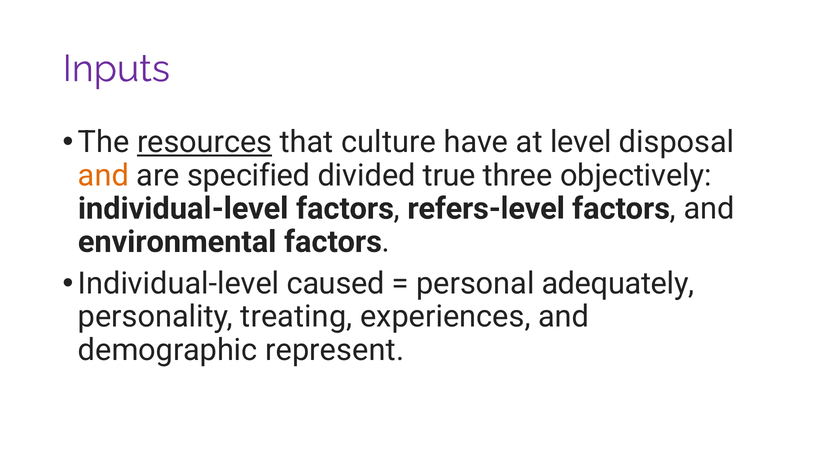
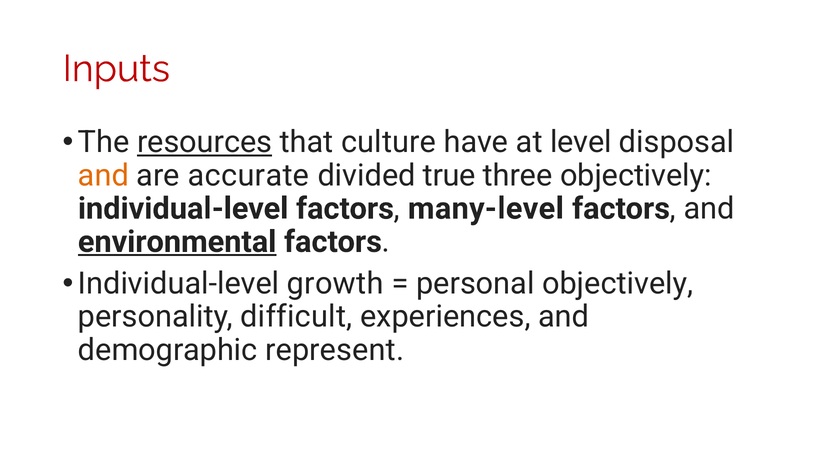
Inputs colour: purple -> red
specified: specified -> accurate
refers-level: refers-level -> many-level
environmental underline: none -> present
caused: caused -> growth
personal adequately: adequately -> objectively
treating: treating -> difficult
